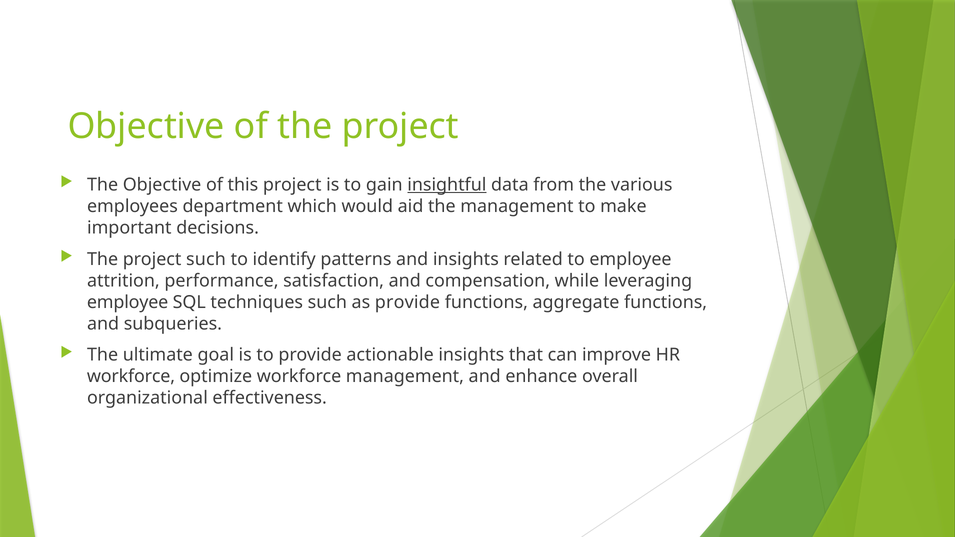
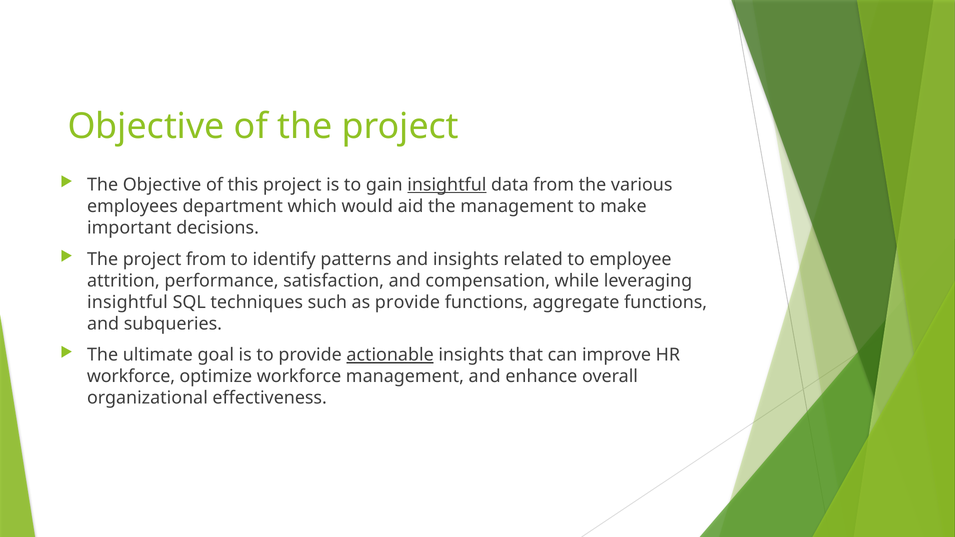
project such: such -> from
employee at (128, 302): employee -> insightful
actionable underline: none -> present
